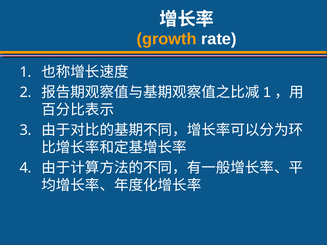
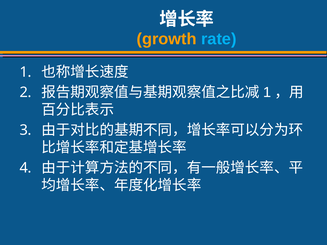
rate colour: white -> light blue
